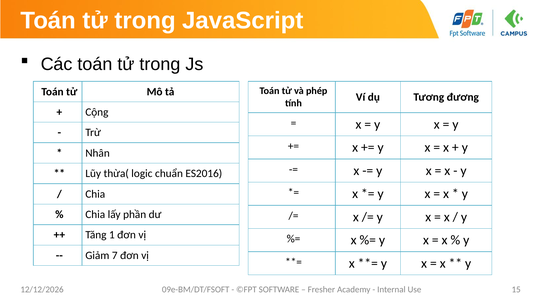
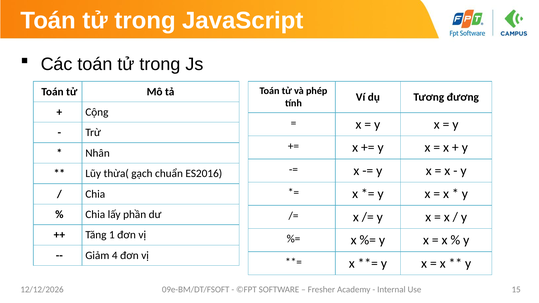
logic: logic -> gạch
7: 7 -> 4
